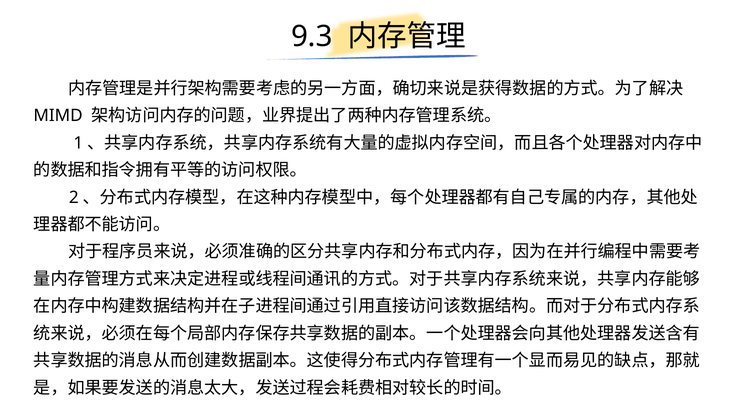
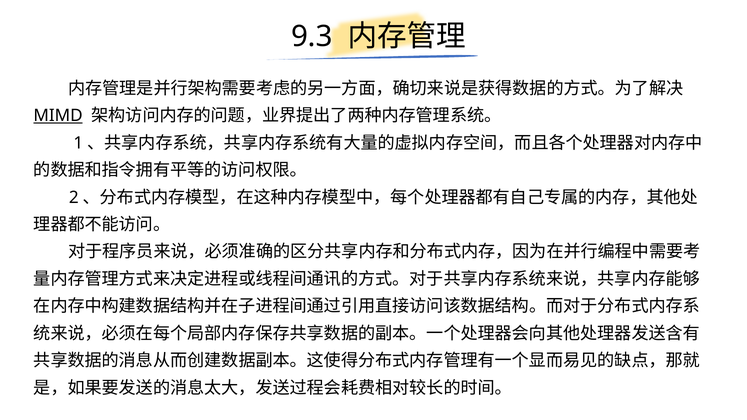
MIMD underline: none -> present
